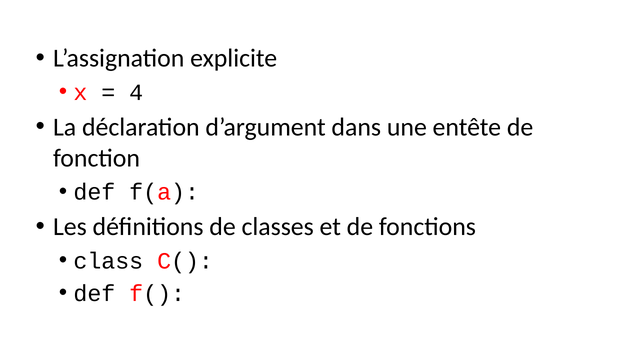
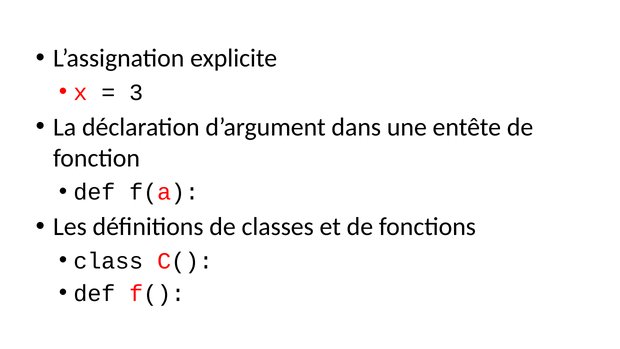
4: 4 -> 3
